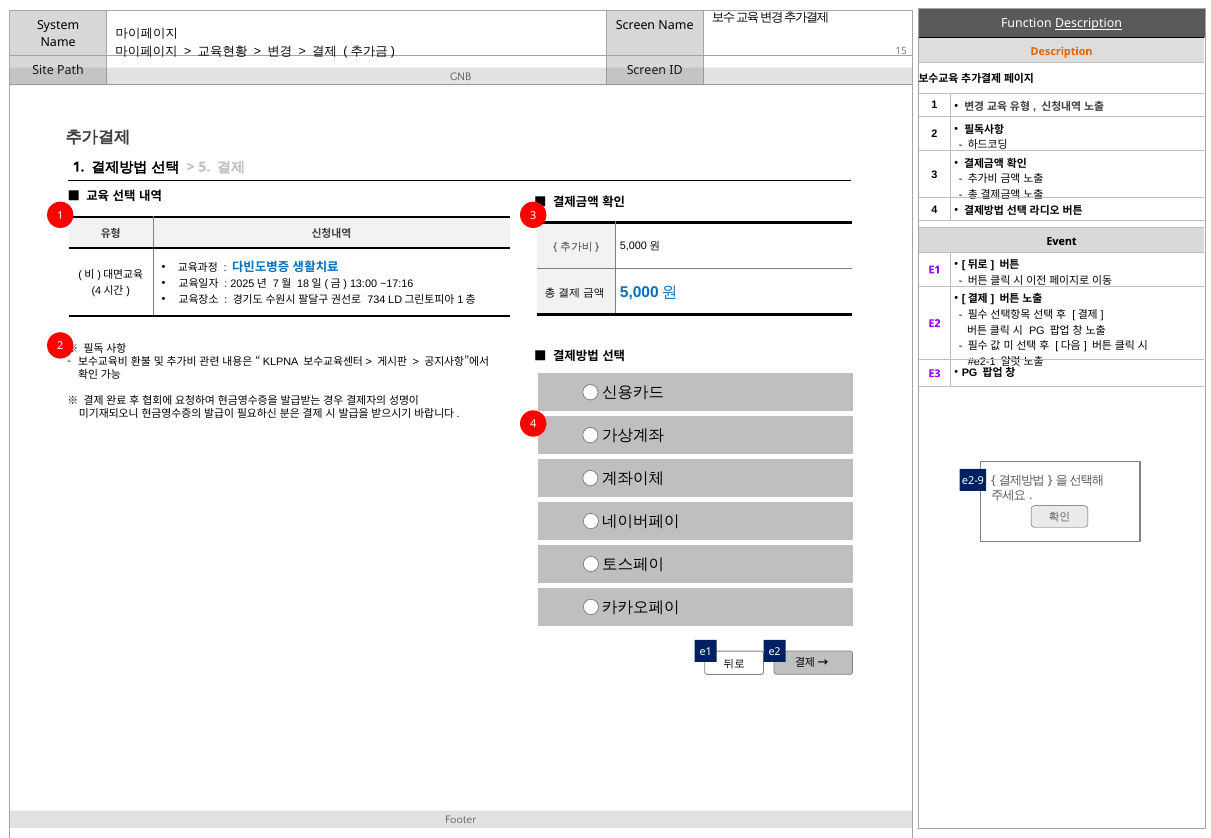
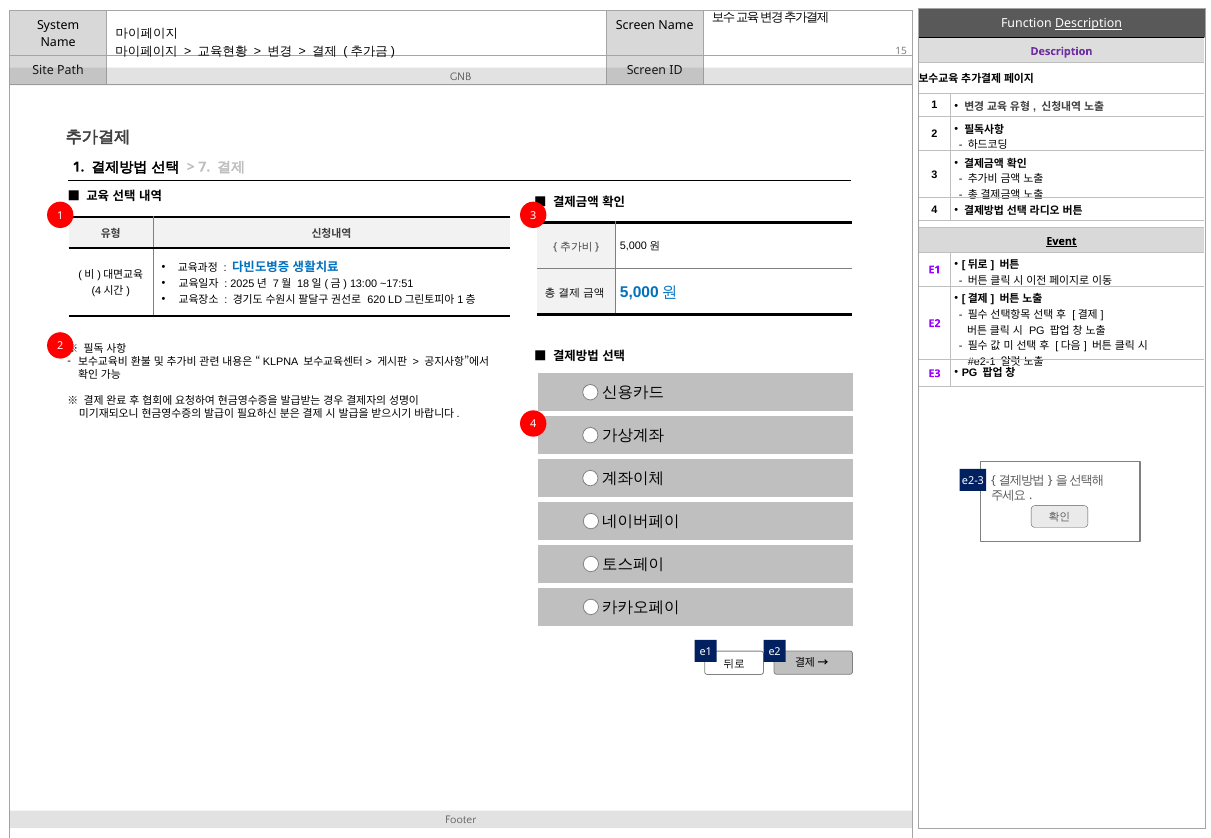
Description at (1062, 51) colour: orange -> purple
5: 5 -> 7
Event underline: none -> present
~17:16: ~17:16 -> ~17:51
734: 734 -> 620
e2-9: e2-9 -> e2-3
